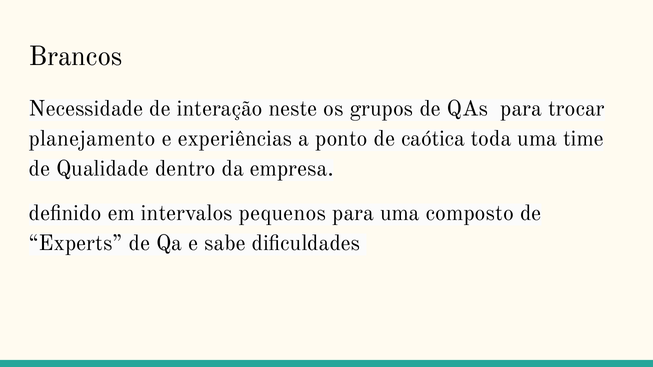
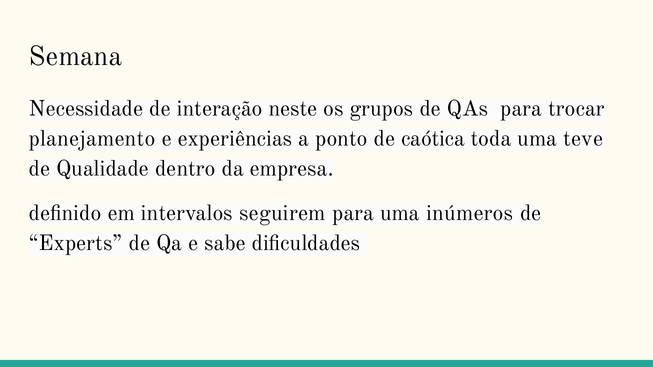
Brancos: Brancos -> Semana
time: time -> teve
pequenos: pequenos -> seguirem
composto: composto -> inúmeros
